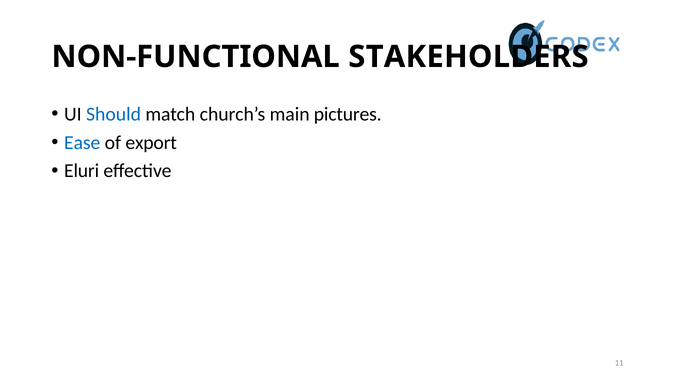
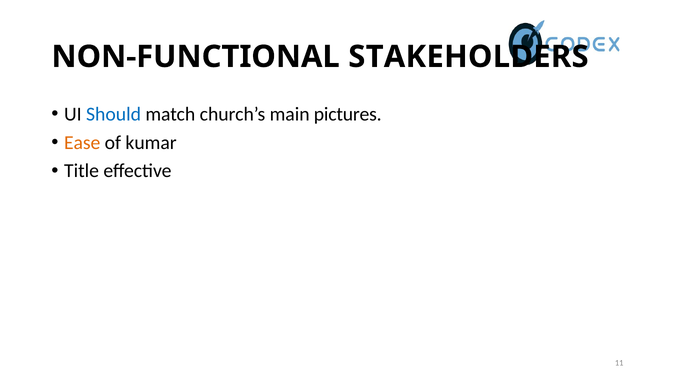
Ease colour: blue -> orange
export: export -> kumar
Eluri: Eluri -> Title
